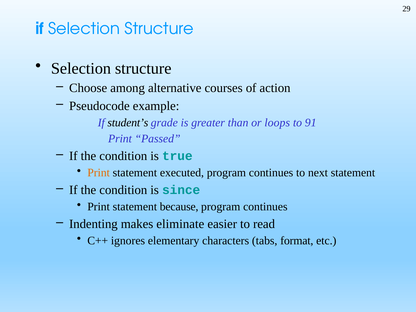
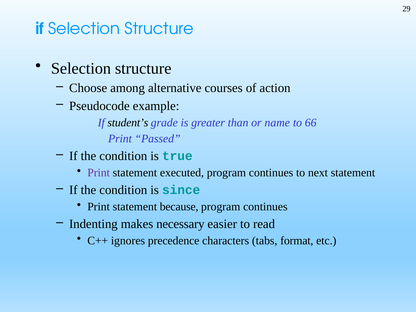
loops: loops -> name
91: 91 -> 66
Print at (99, 173) colour: orange -> purple
eliminate: eliminate -> necessary
elementary: elementary -> precedence
